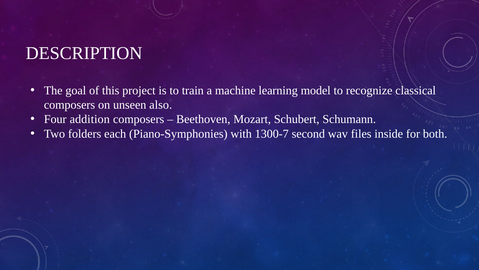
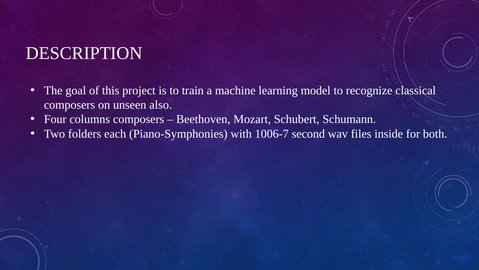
addition: addition -> columns
1300-7: 1300-7 -> 1006-7
